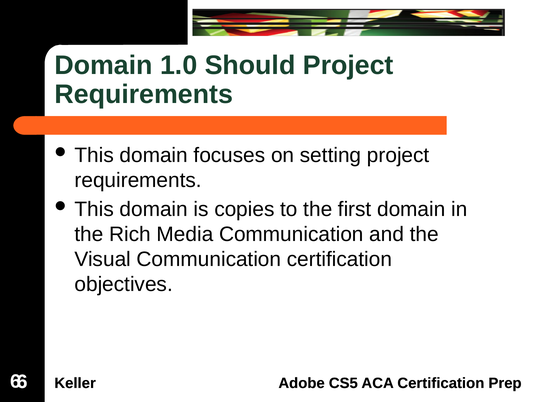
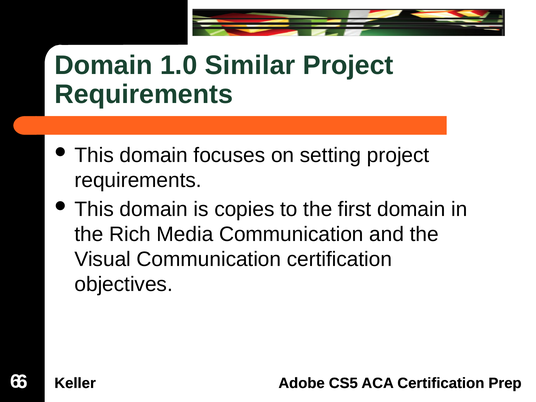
Should: Should -> Similar
